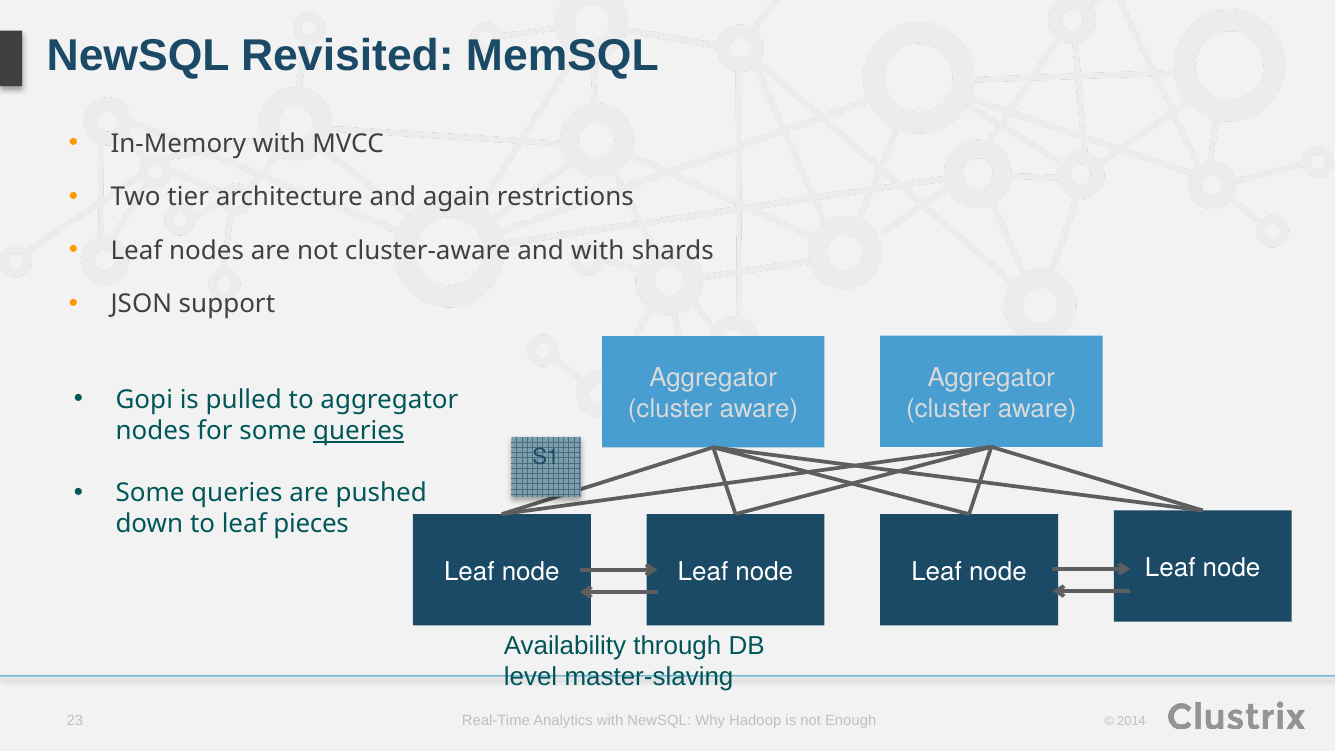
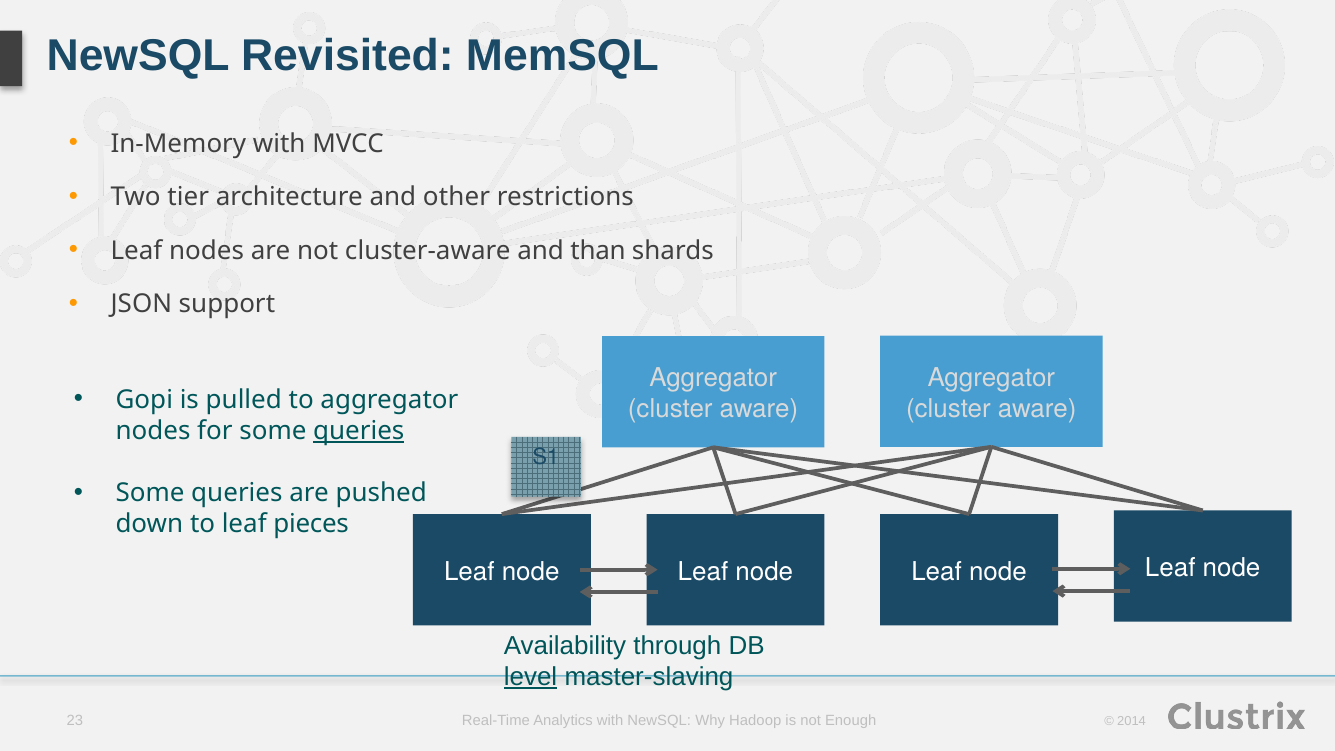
again: again -> other
and with: with -> than
level underline: none -> present
